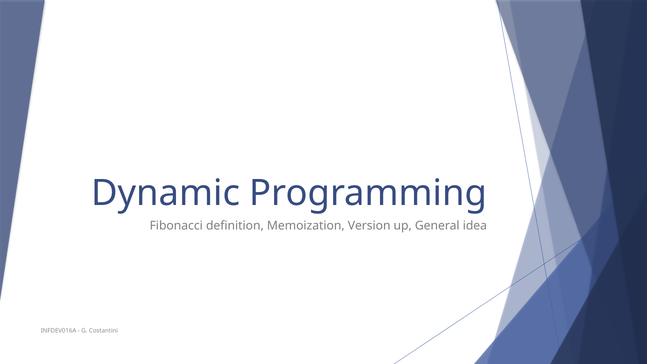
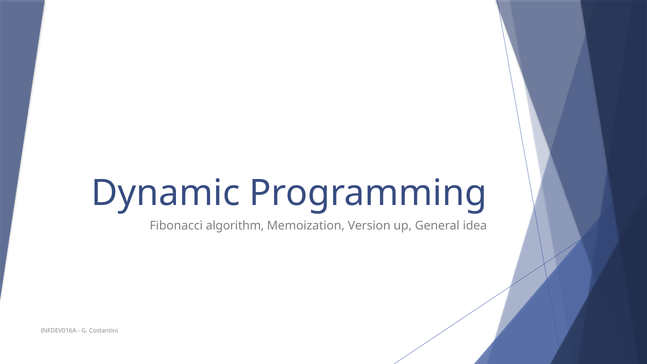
definition: definition -> algorithm
